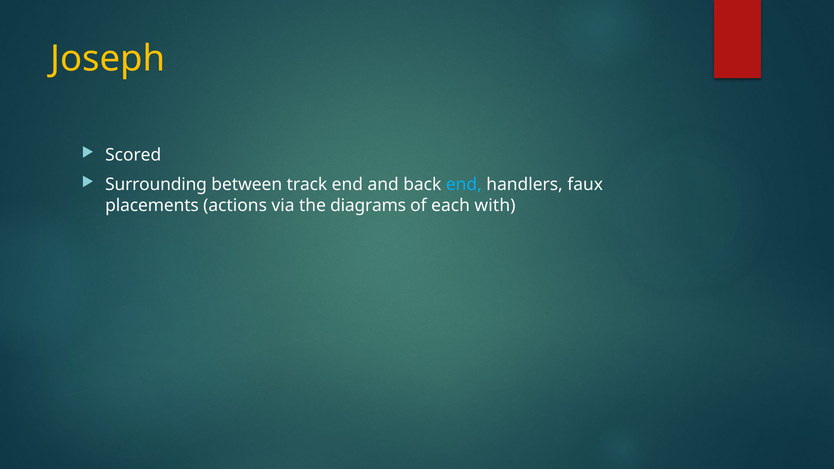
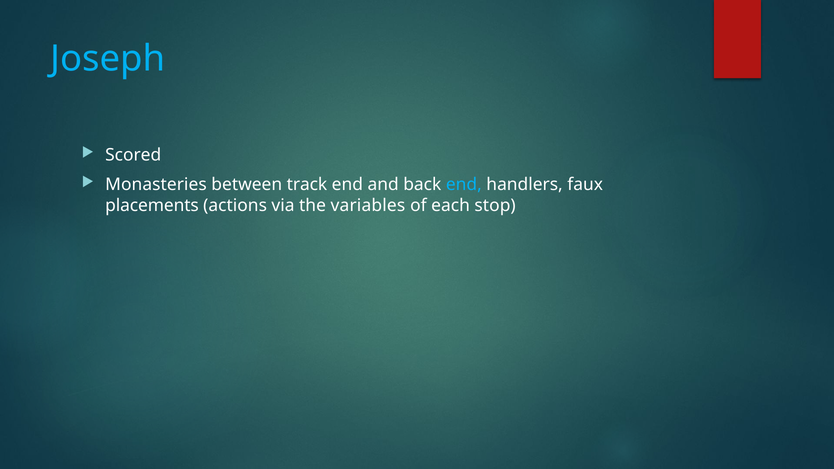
Joseph colour: yellow -> light blue
Surrounding: Surrounding -> Monasteries
diagrams: diagrams -> variables
with: with -> stop
